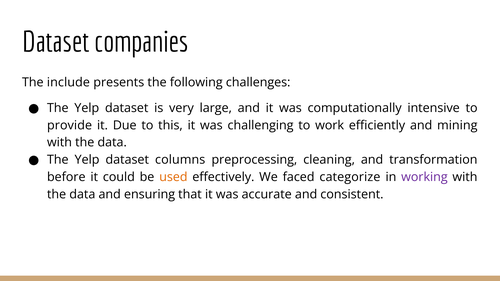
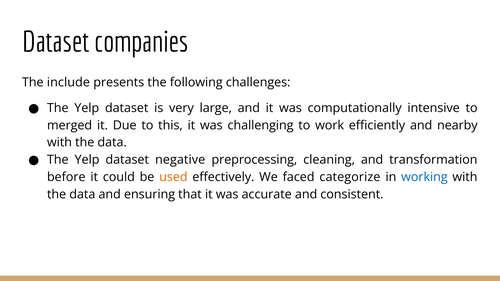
provide: provide -> merged
mining: mining -> nearby
columns: columns -> negative
working colour: purple -> blue
